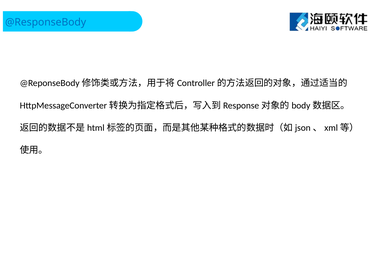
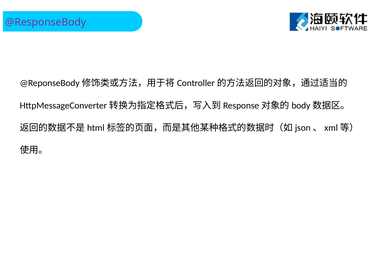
@ResponseBody colour: blue -> purple
